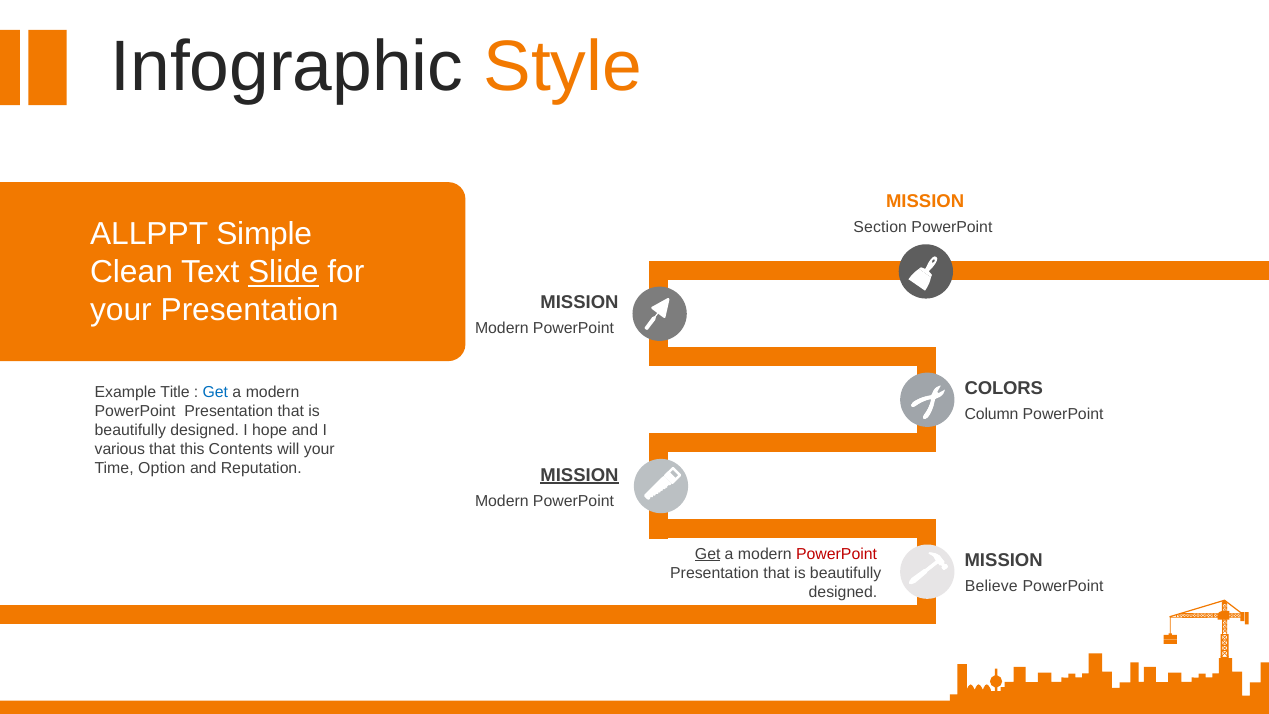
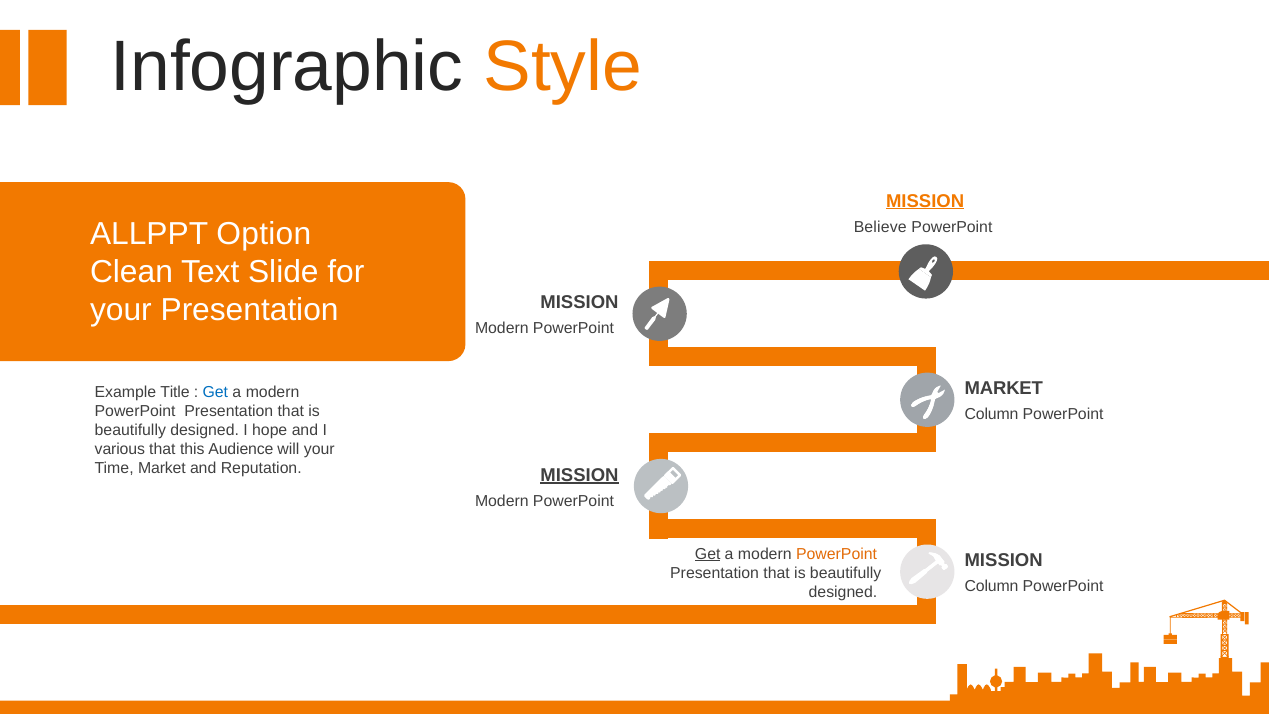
MISSION at (925, 201) underline: none -> present
Simple: Simple -> Option
Section: Section -> Believe
Slide underline: present -> none
COLORS at (1004, 389): COLORS -> MARKET
Contents: Contents -> Audience
Time Option: Option -> Market
PowerPoint at (837, 554) colour: red -> orange
designed Believe: Believe -> Column
